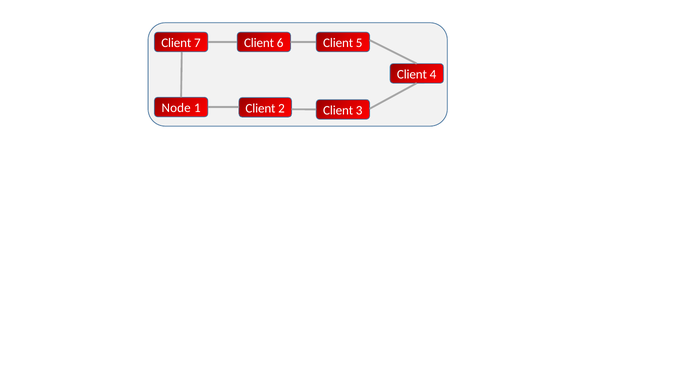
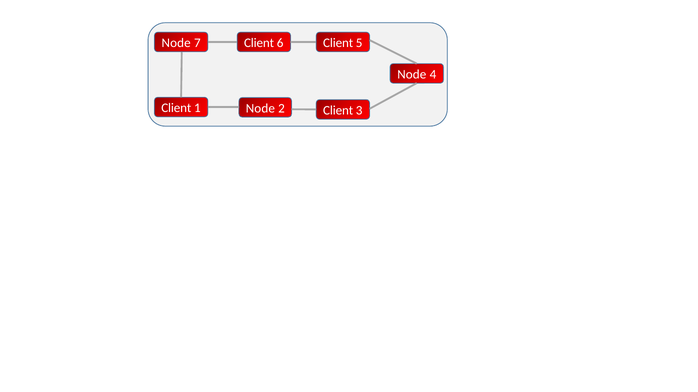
Client at (176, 43): Client -> Node
Client at (412, 74): Client -> Node
Node at (176, 108): Node -> Client
Client at (260, 108): Client -> Node
